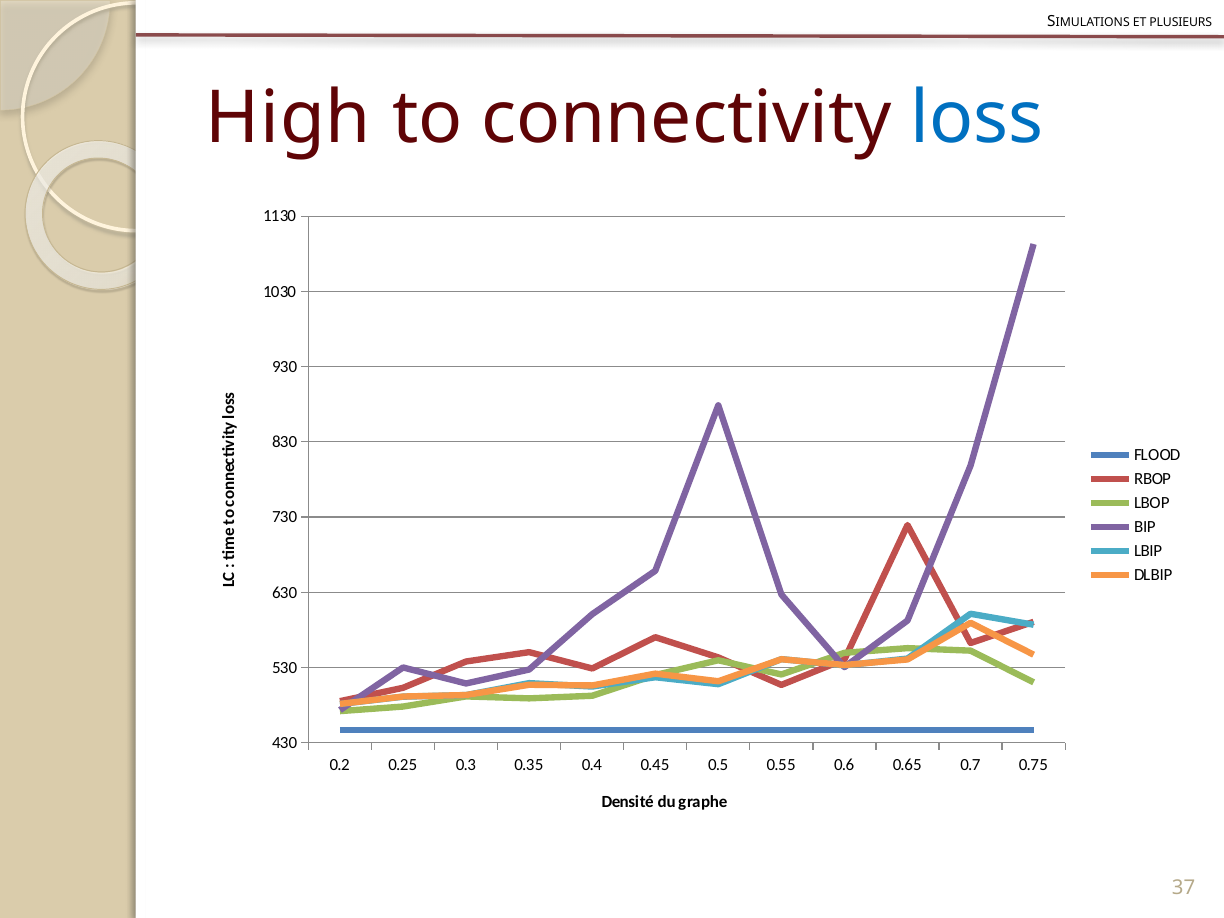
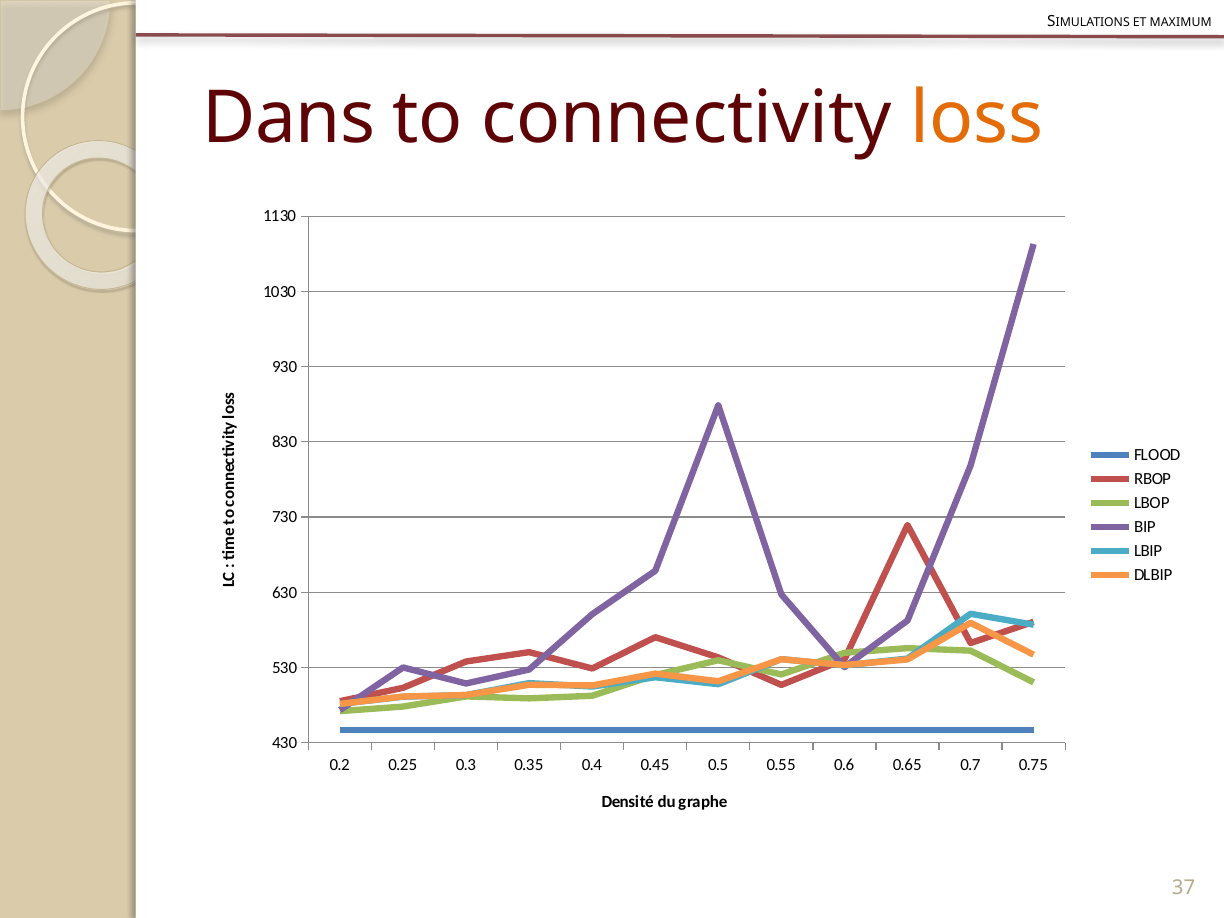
PLUSIEURS: PLUSIEURS -> MAXIMUM
High: High -> Dans
loss colour: blue -> orange
